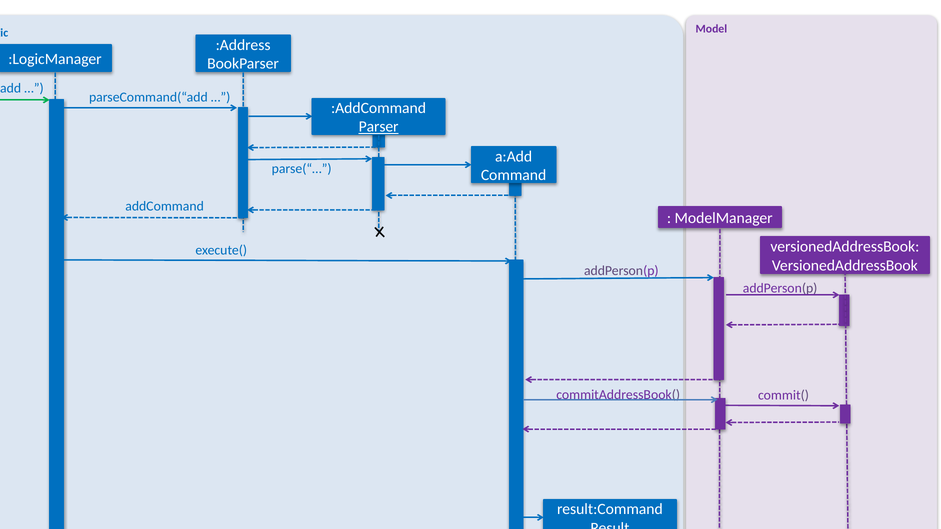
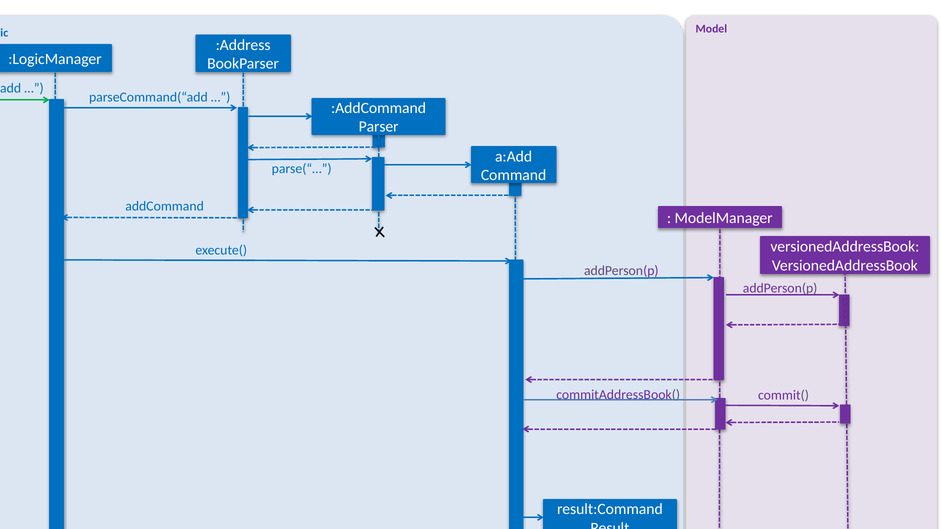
Parser underline: present -> none
